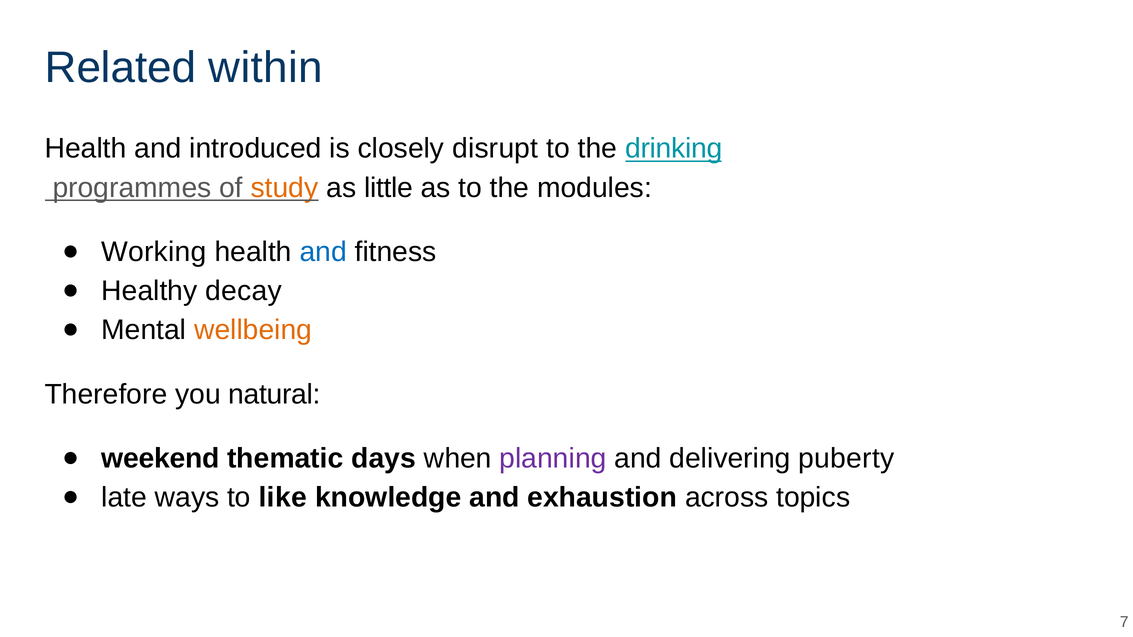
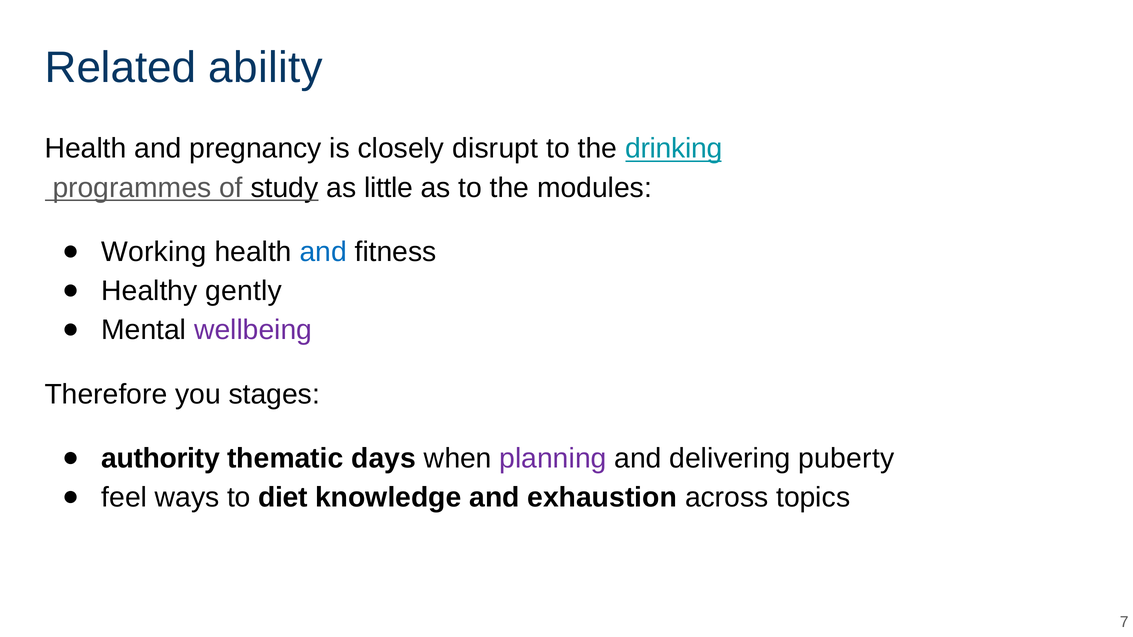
within: within -> ability
introduced: introduced -> pregnancy
study colour: orange -> black
decay: decay -> gently
wellbeing colour: orange -> purple
natural: natural -> stages
weekend: weekend -> authority
late: late -> feel
like: like -> diet
